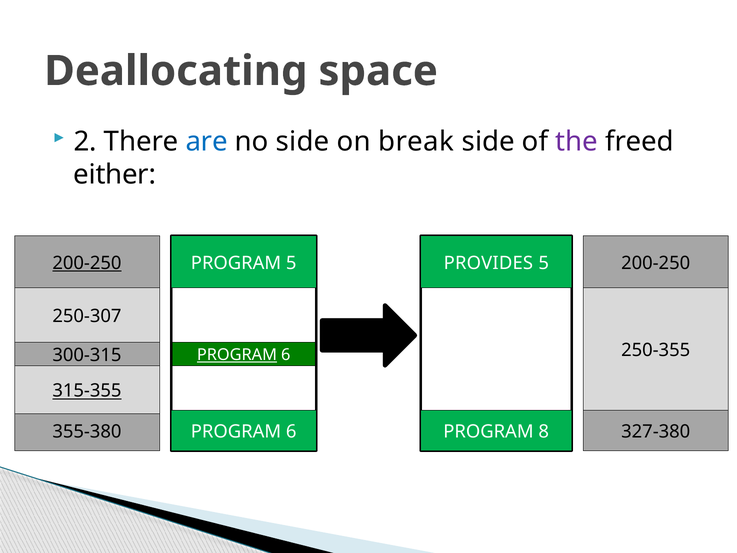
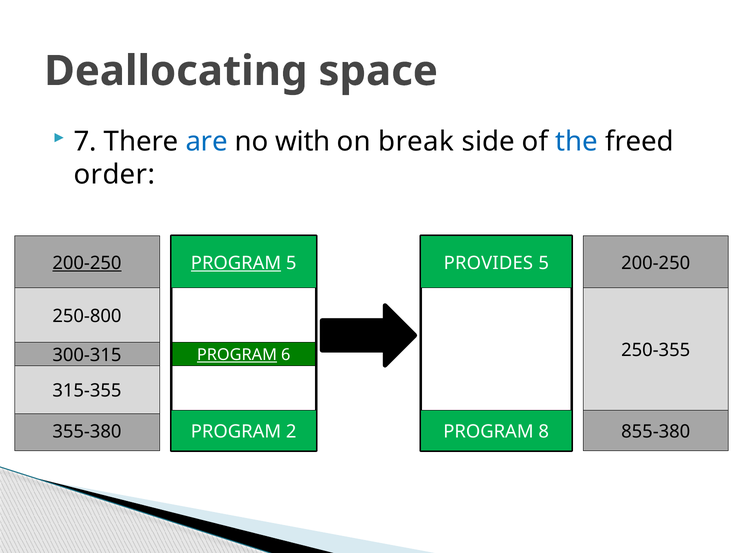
2: 2 -> 7
no side: side -> with
the colour: purple -> blue
either: either -> order
PROGRAM at (236, 263) underline: none -> present
250-307: 250-307 -> 250-800
315-355 underline: present -> none
6 at (291, 431): 6 -> 2
327-380: 327-380 -> 855-380
